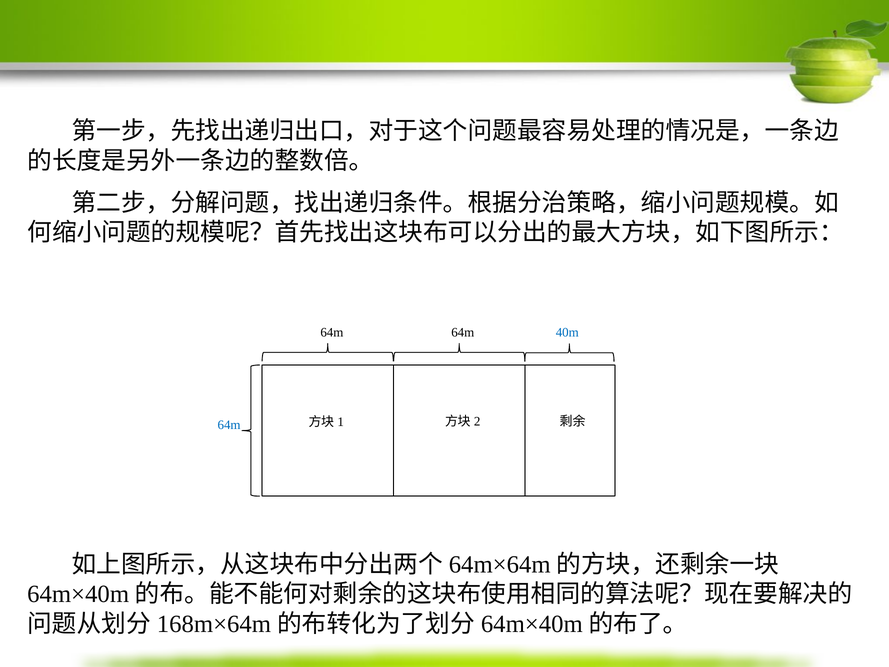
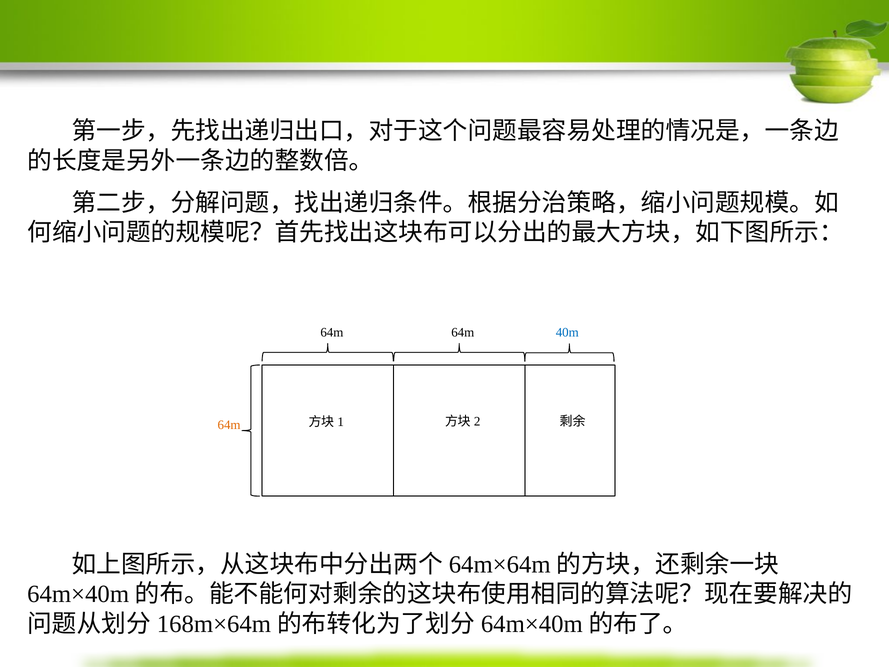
64m at (229, 425) colour: blue -> orange
